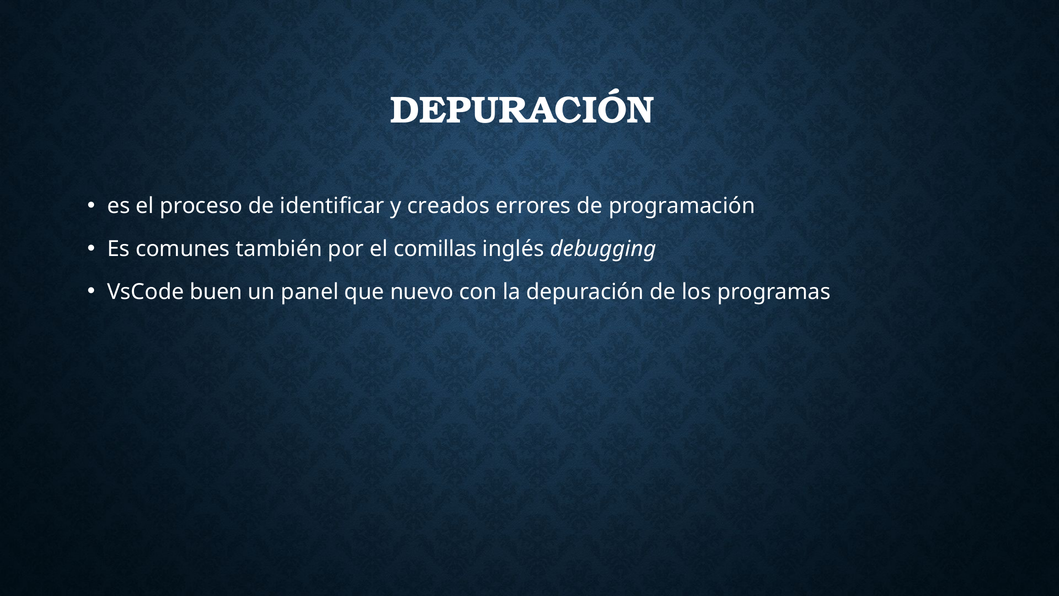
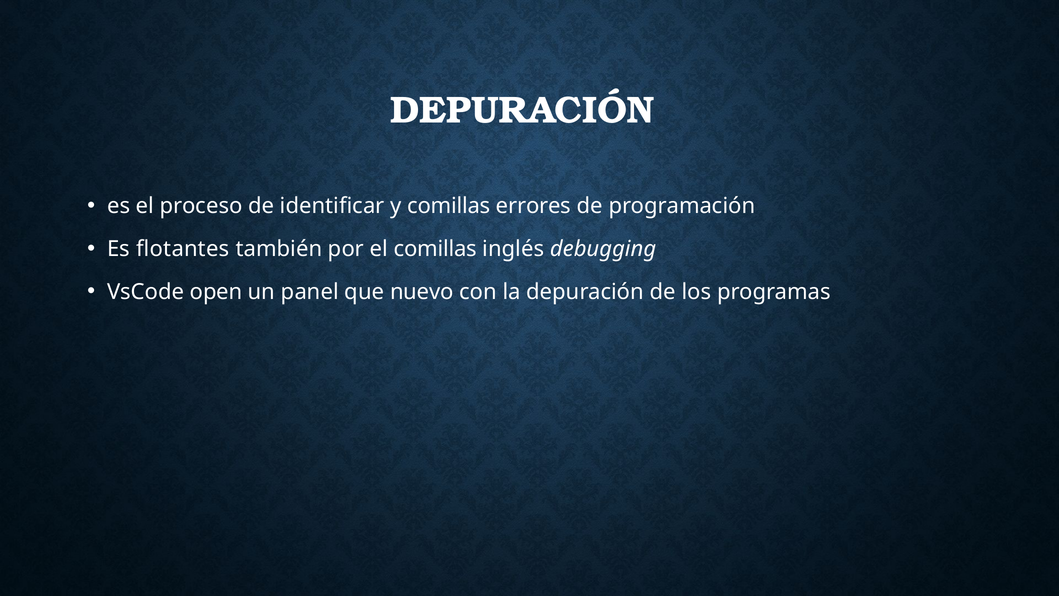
y creados: creados -> comillas
comunes: comunes -> flotantes
buen: buen -> open
